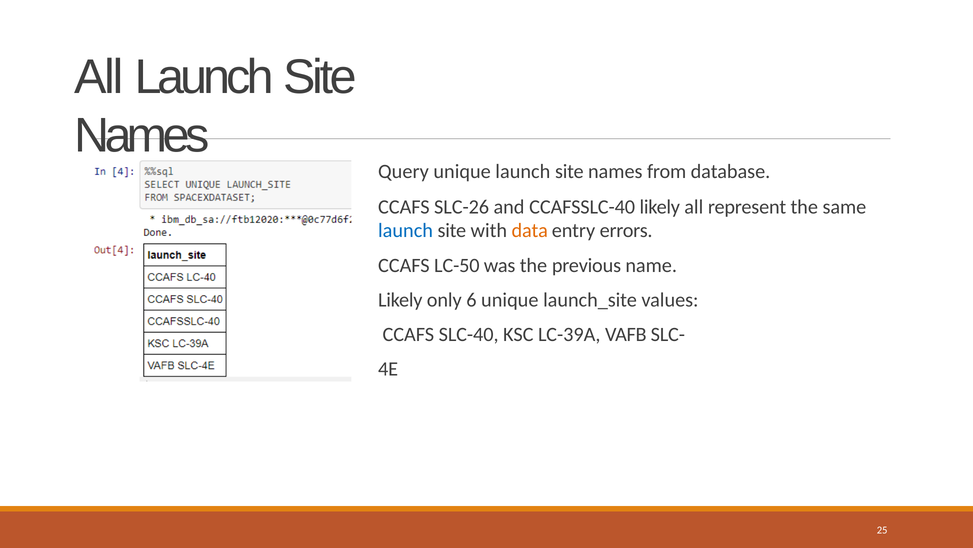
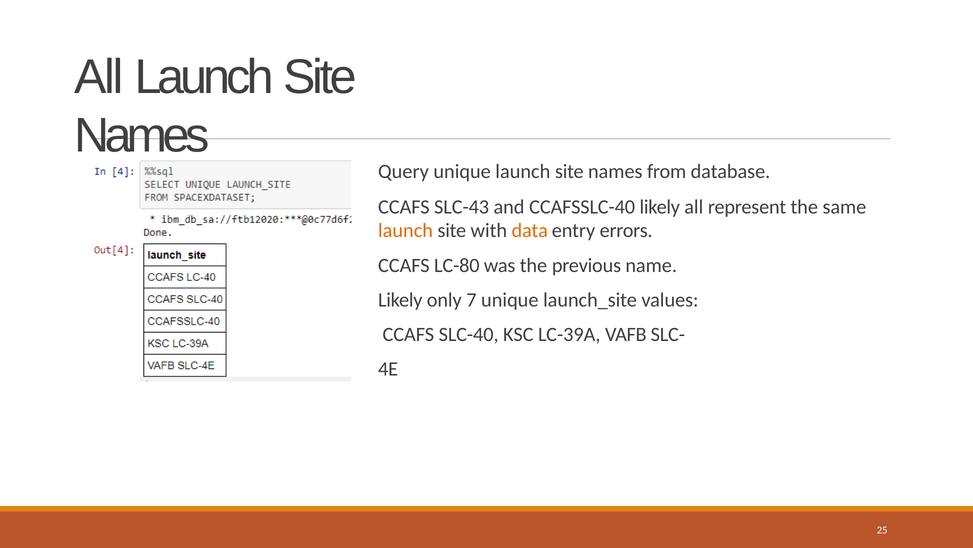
SLC-26: SLC-26 -> SLC-43
launch at (406, 230) colour: blue -> orange
LC-50: LC-50 -> LC-80
6: 6 -> 7
